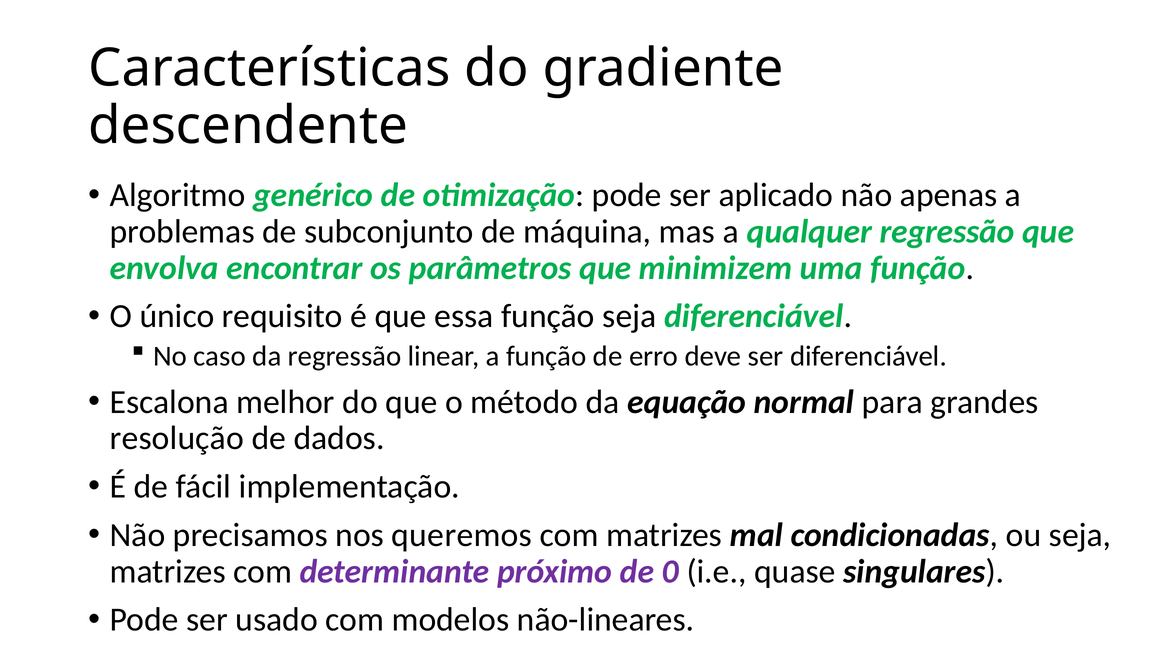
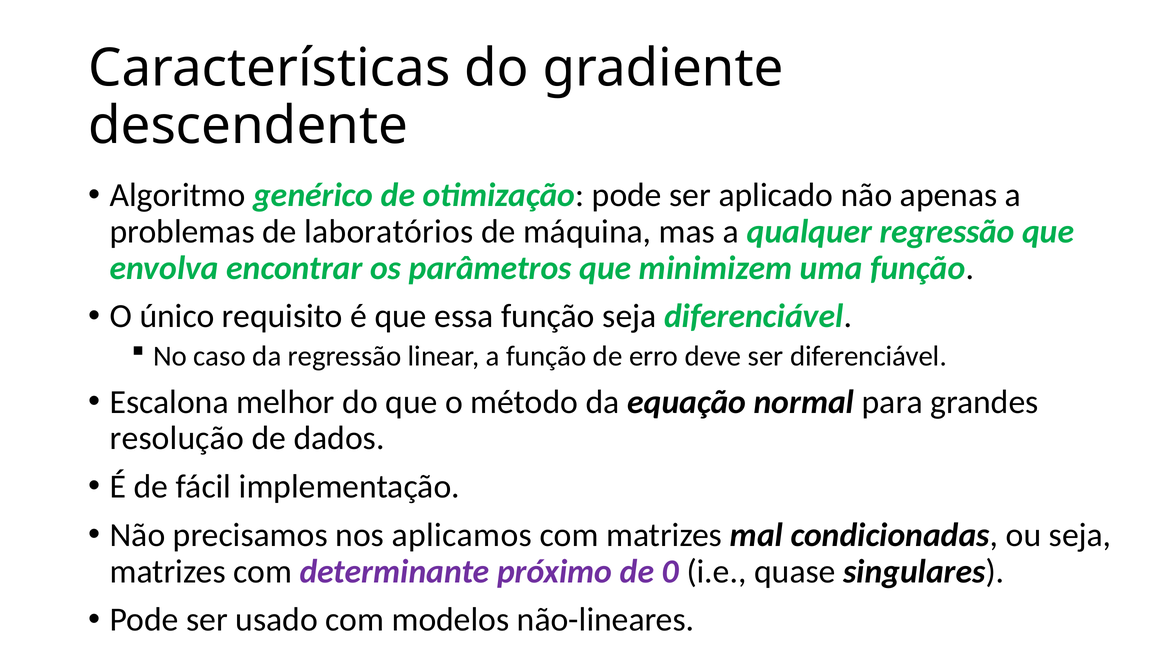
subconjunto: subconjunto -> laboratórios
queremos: queremos -> aplicamos
